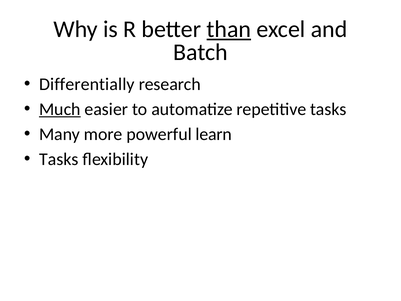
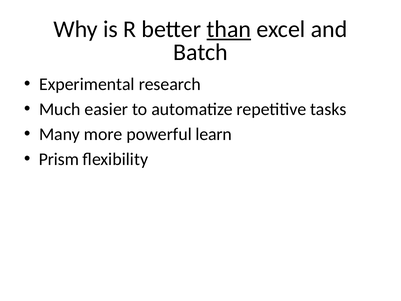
Differentially: Differentially -> Experimental
Much underline: present -> none
Tasks at (59, 159): Tasks -> Prism
